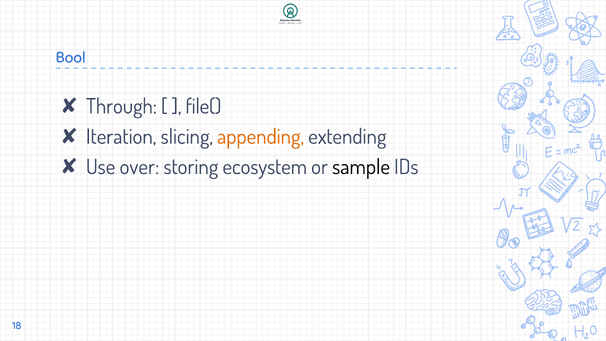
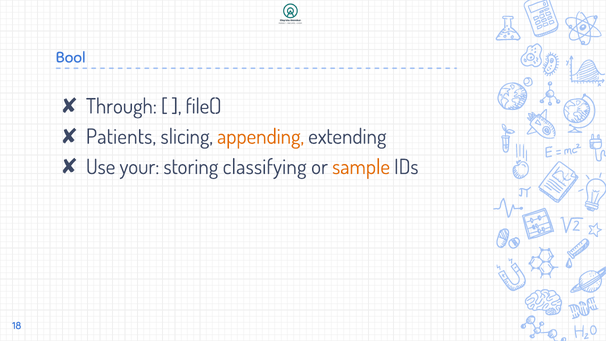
Iteration: Iteration -> Patients
over: over -> your
ecosystem: ecosystem -> classifying
sample colour: black -> orange
